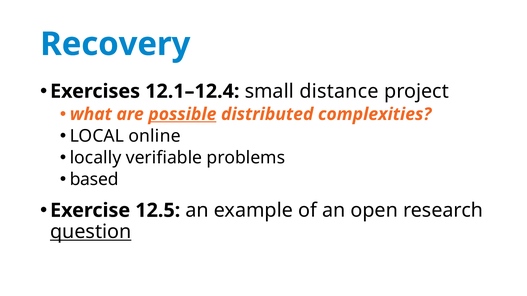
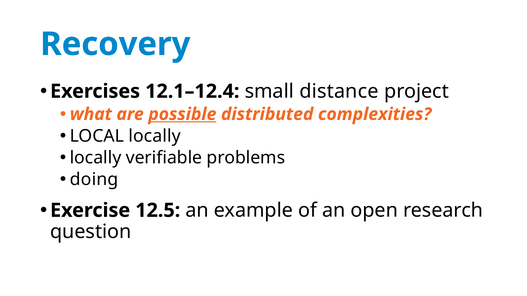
LOCAL online: online -> locally
based: based -> doing
question underline: present -> none
